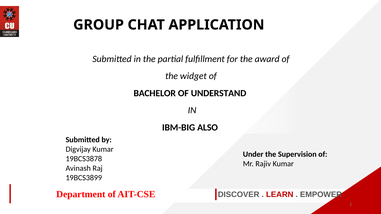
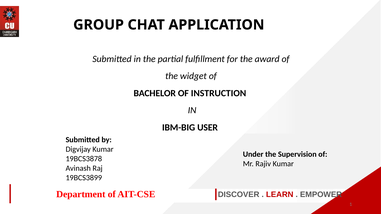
UNDERSTAND: UNDERSTAND -> INSTRUCTION
ALSO: ALSO -> USER
